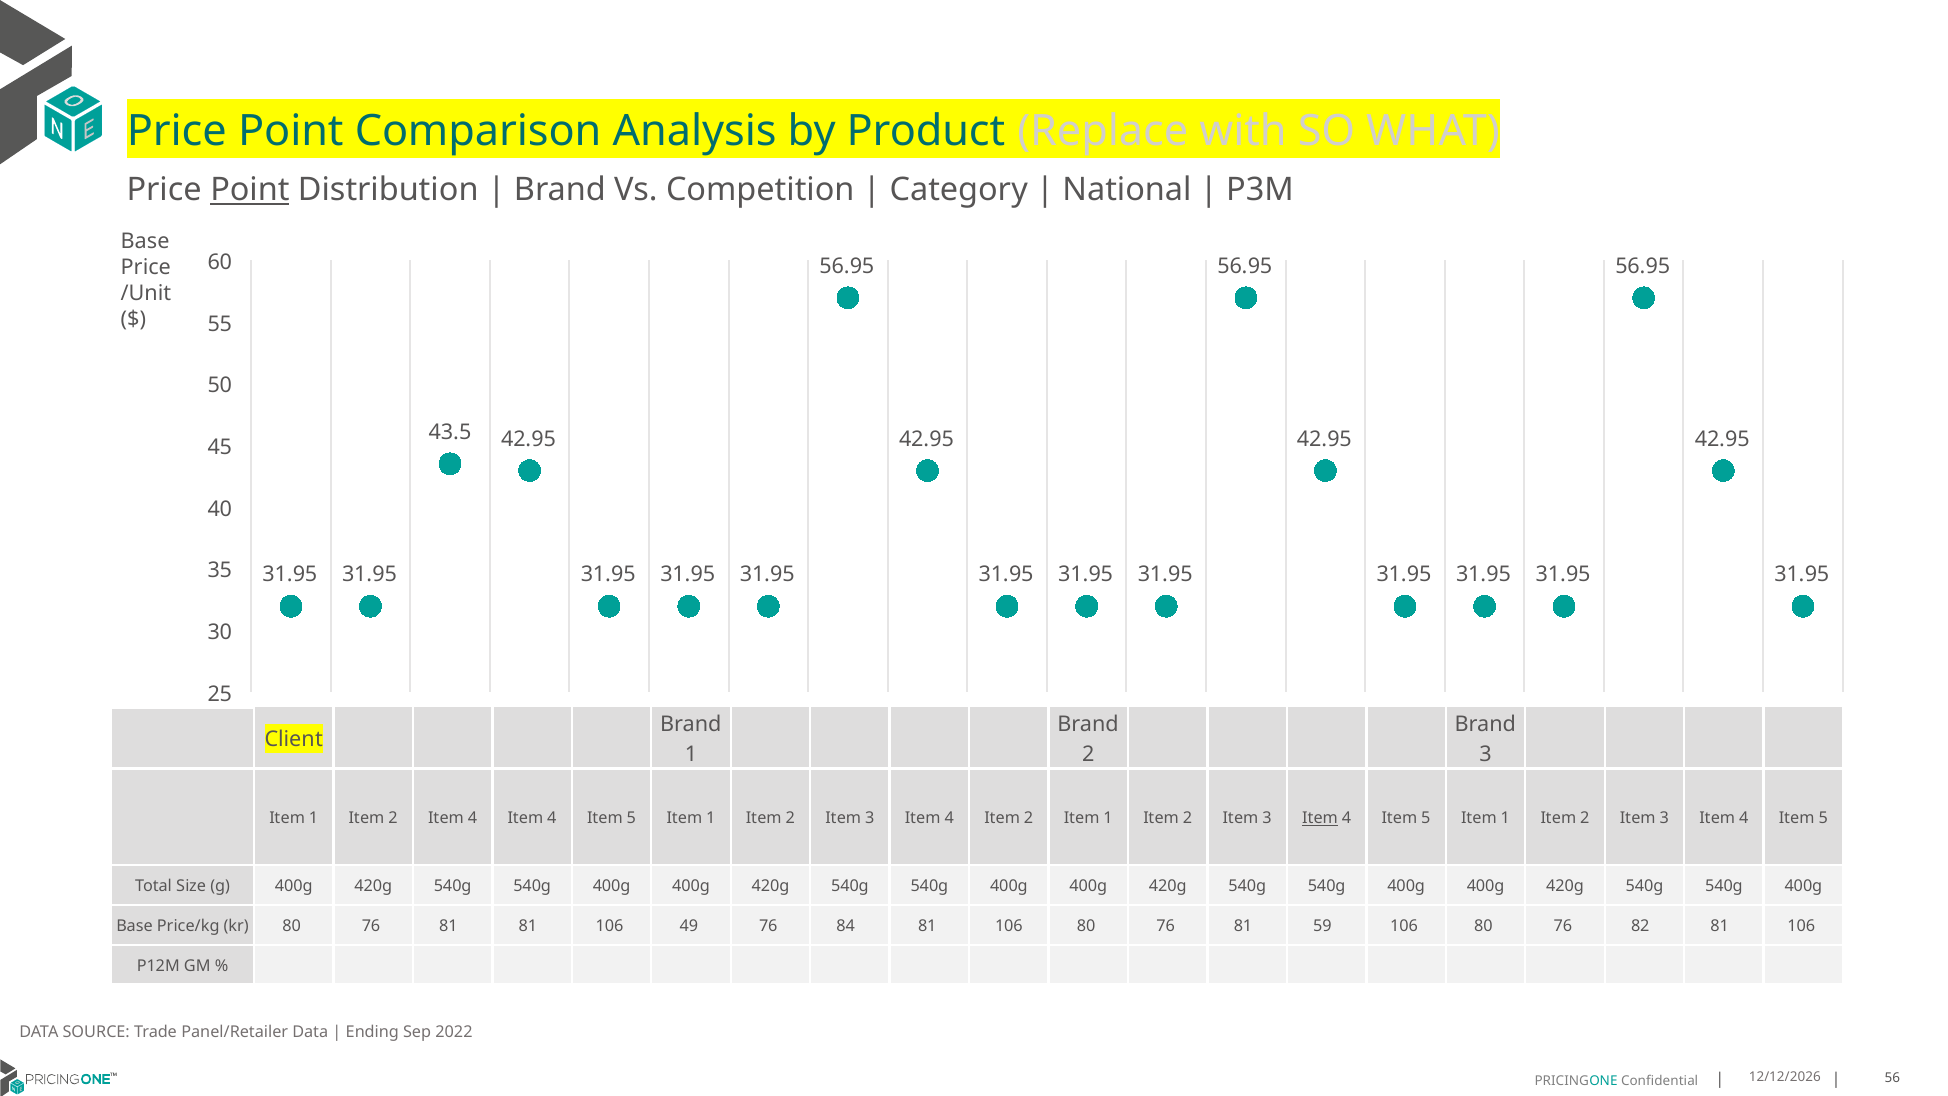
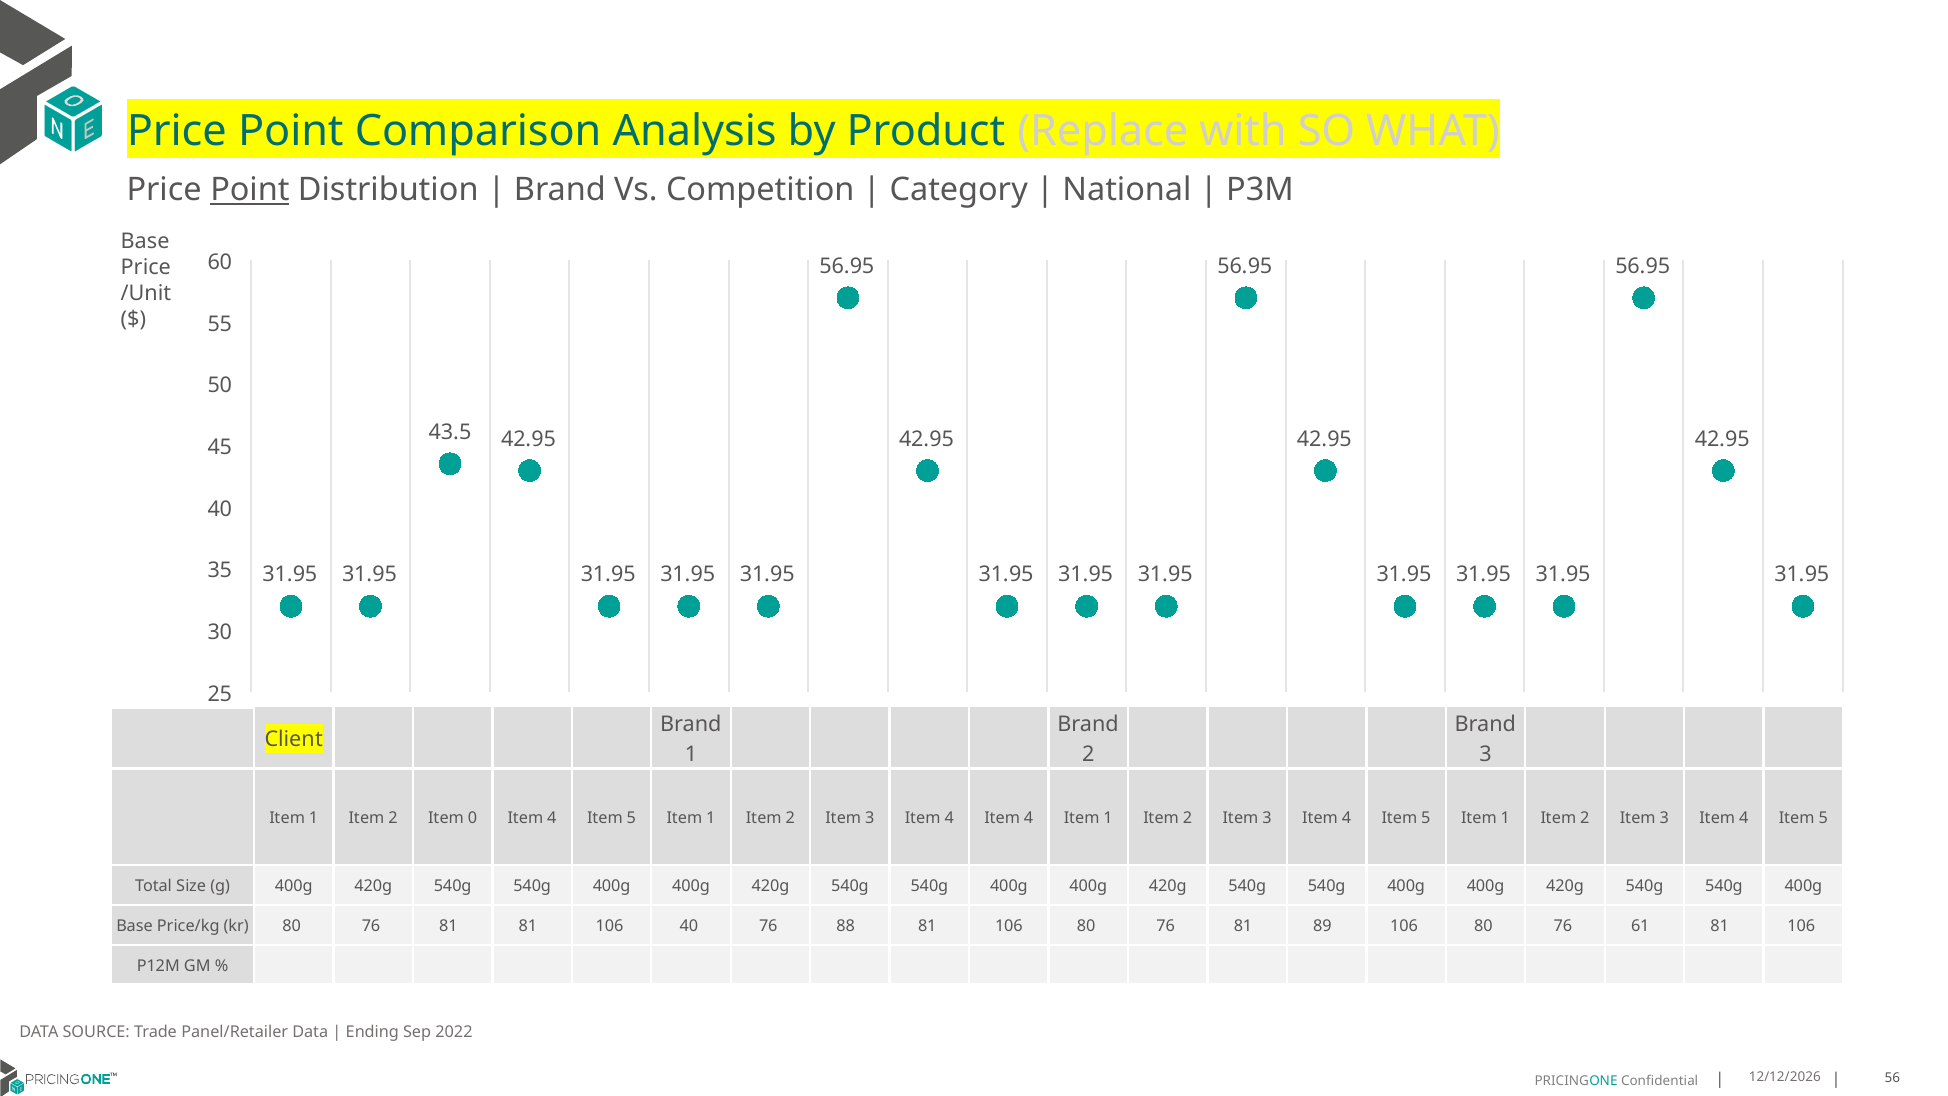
2 Item 4: 4 -> 0
4 Item 2: 2 -> 4
Item at (1320, 818) underline: present -> none
106 49: 49 -> 40
84: 84 -> 88
59: 59 -> 89
82: 82 -> 61
